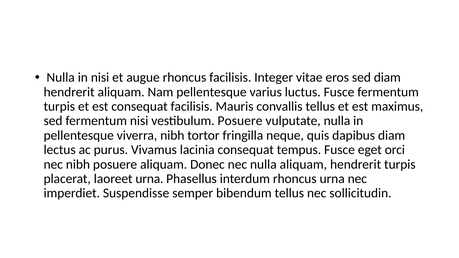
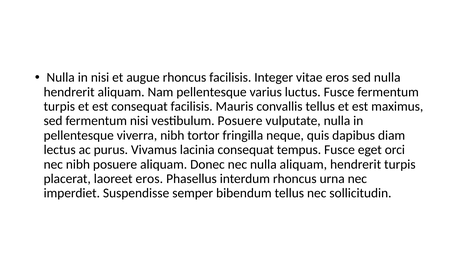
sed diam: diam -> nulla
laoreet urna: urna -> eros
